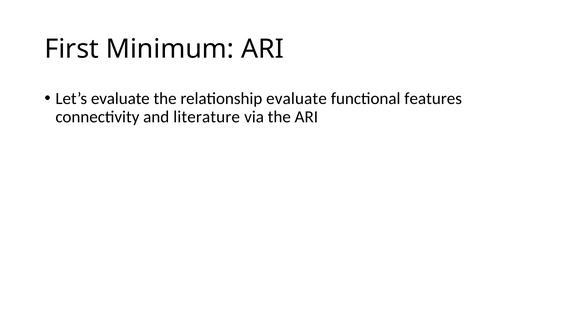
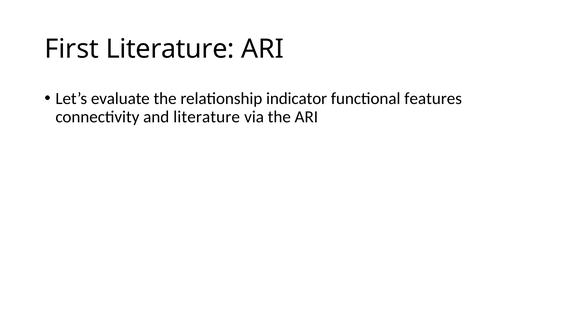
First Minimum: Minimum -> Literature
relationship evaluate: evaluate -> indicator
